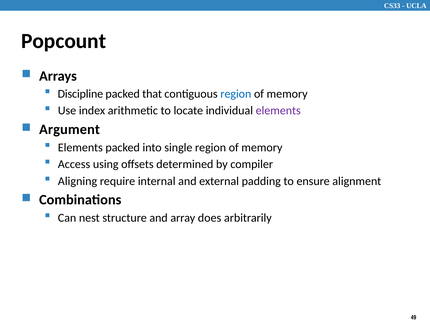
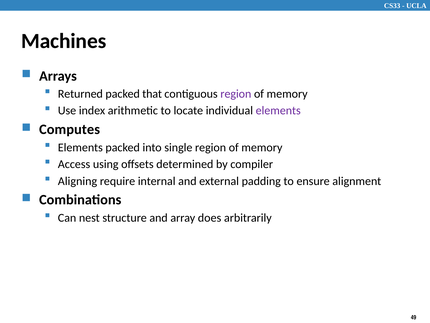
Popcount: Popcount -> Machines
Discipline: Discipline -> Returned
region at (236, 94) colour: blue -> purple
Argument: Argument -> Computes
